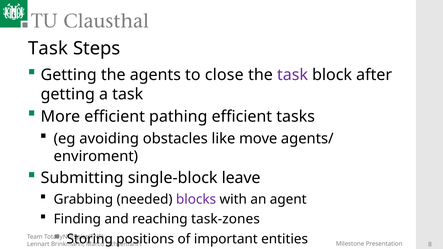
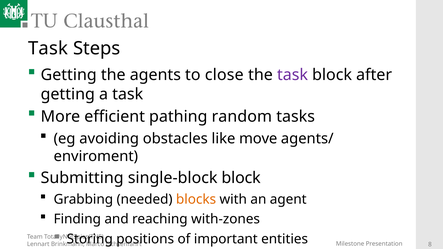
pathing efficient: efficient -> random
single-block leave: leave -> block
blocks colour: purple -> orange
task-zones: task-zones -> with-zones
